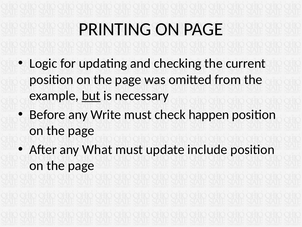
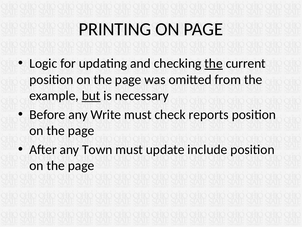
the at (214, 63) underline: none -> present
happen: happen -> reports
What: What -> Town
